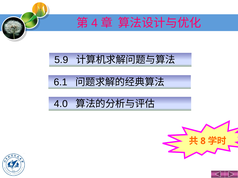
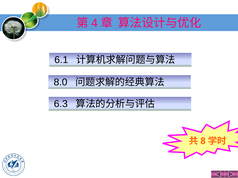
5.9: 5.9 -> 6.1
6.1: 6.1 -> 8.0
4.0: 4.0 -> 6.3
